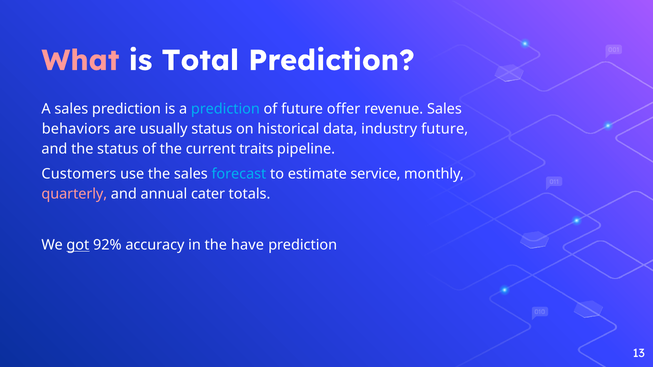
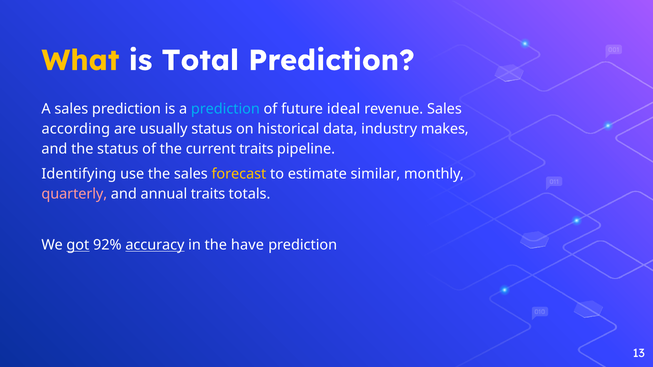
What colour: pink -> yellow
offer: offer -> ideal
behaviors: behaviors -> according
industry future: future -> makes
Customers: Customers -> Identifying
forecast colour: light blue -> yellow
service: service -> similar
annual cater: cater -> traits
accuracy underline: none -> present
